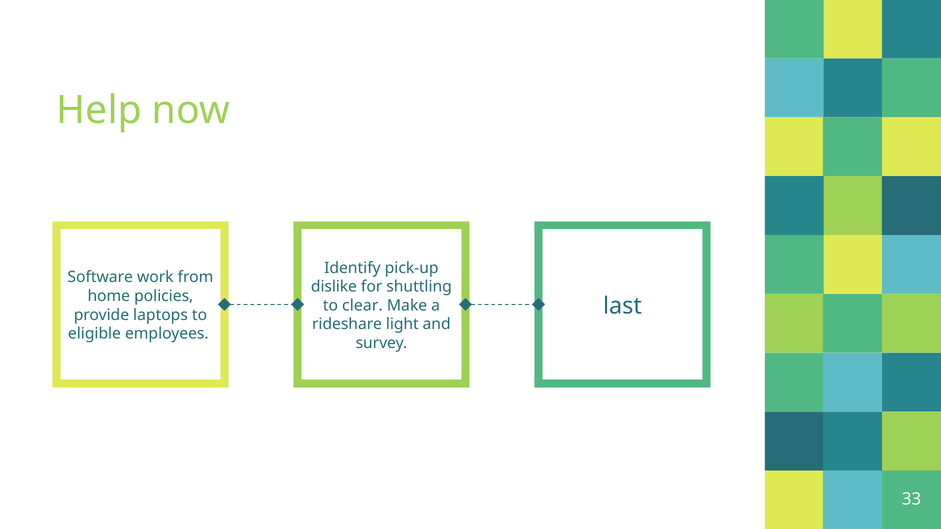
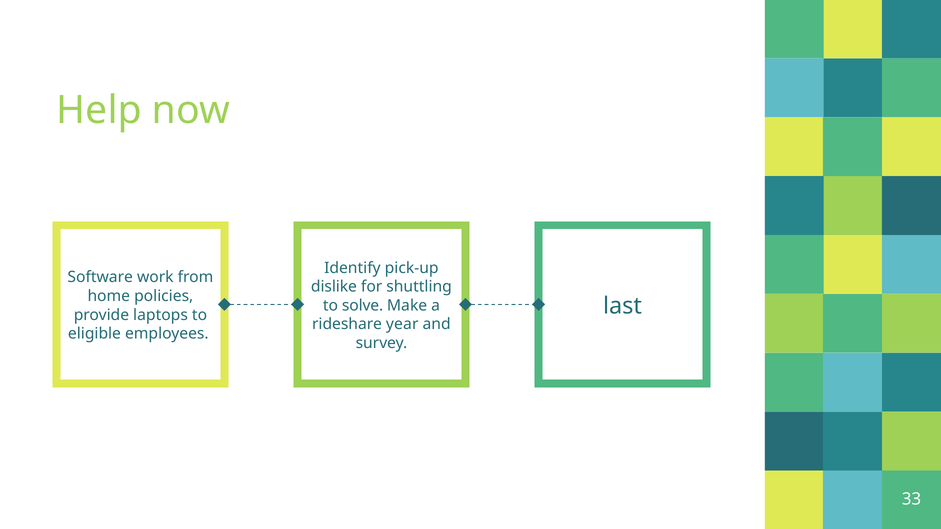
clear: clear -> solve
light: light -> year
